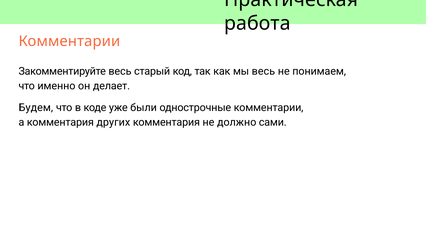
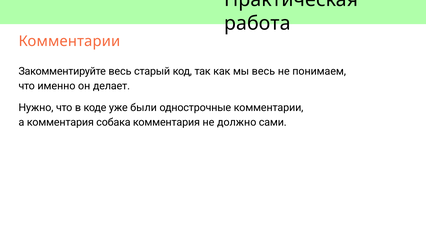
Будем: Будем -> Нужно
других: других -> собака
